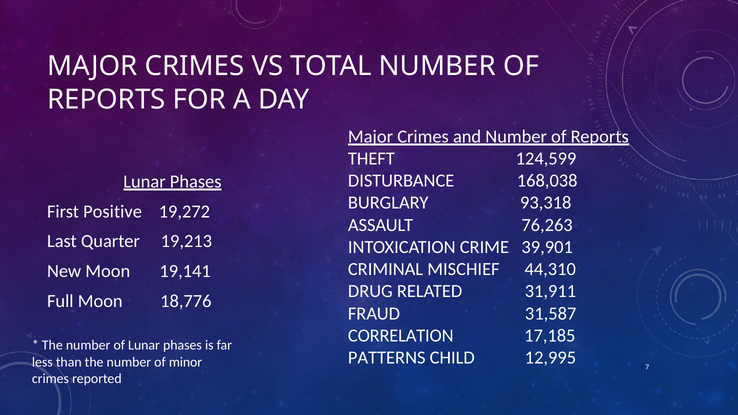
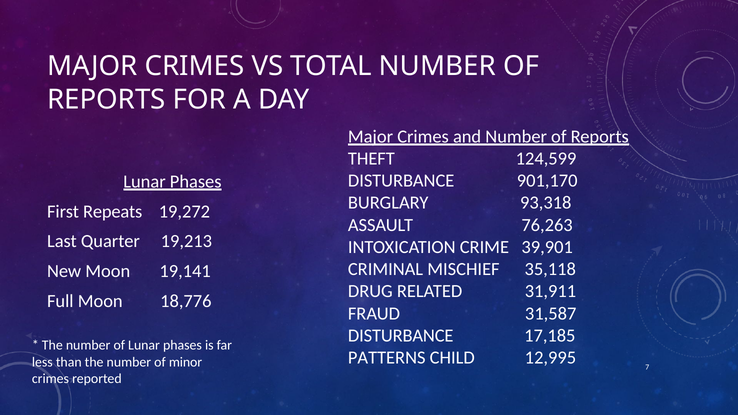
168,038: 168,038 -> 901,170
Positive: Positive -> Repeats
44,310: 44,310 -> 35,118
CORRELATION at (401, 336): CORRELATION -> DISTURBANCE
